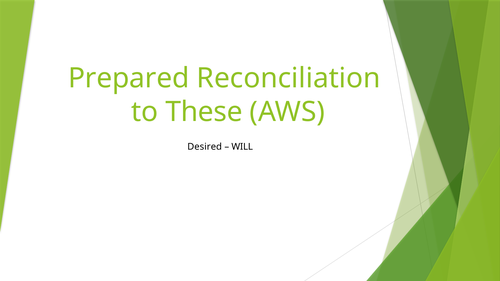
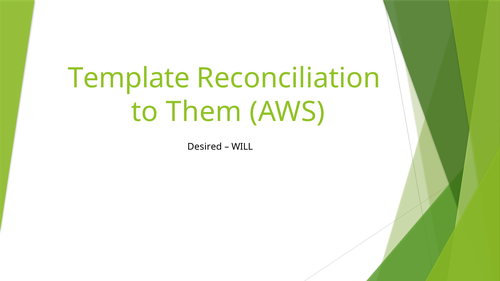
Prepared: Prepared -> Template
These: These -> Them
